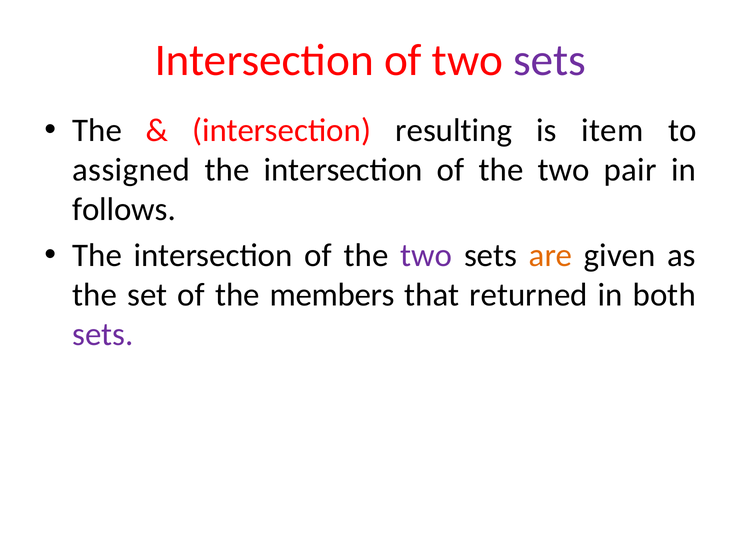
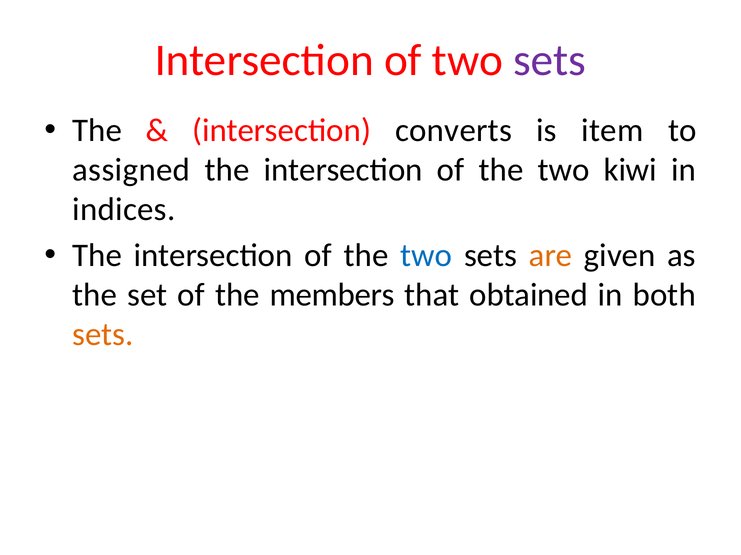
resulting: resulting -> converts
pair: pair -> kiwi
follows: follows -> indices
two at (426, 256) colour: purple -> blue
returned: returned -> obtained
sets at (103, 335) colour: purple -> orange
